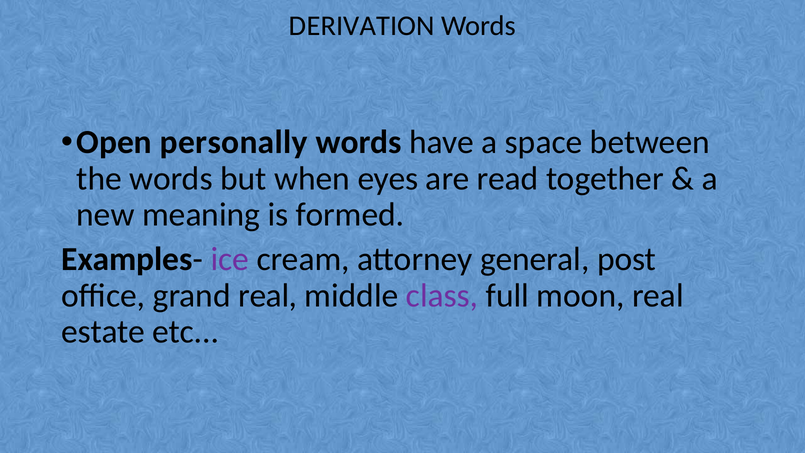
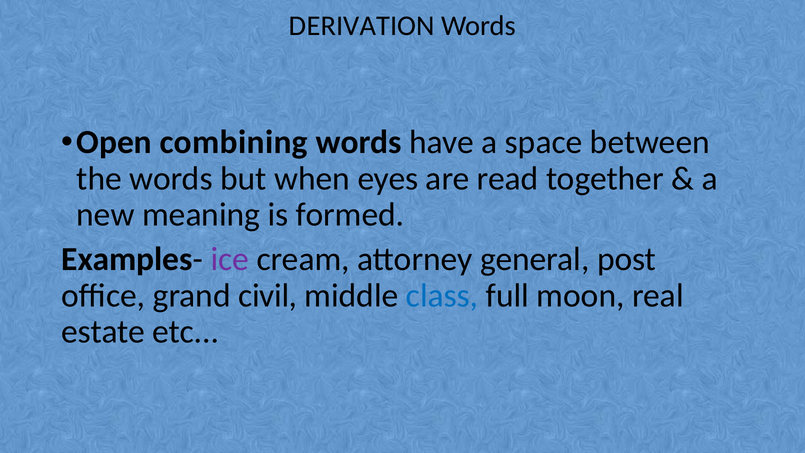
personally: personally -> combining
grand real: real -> civil
class colour: purple -> blue
